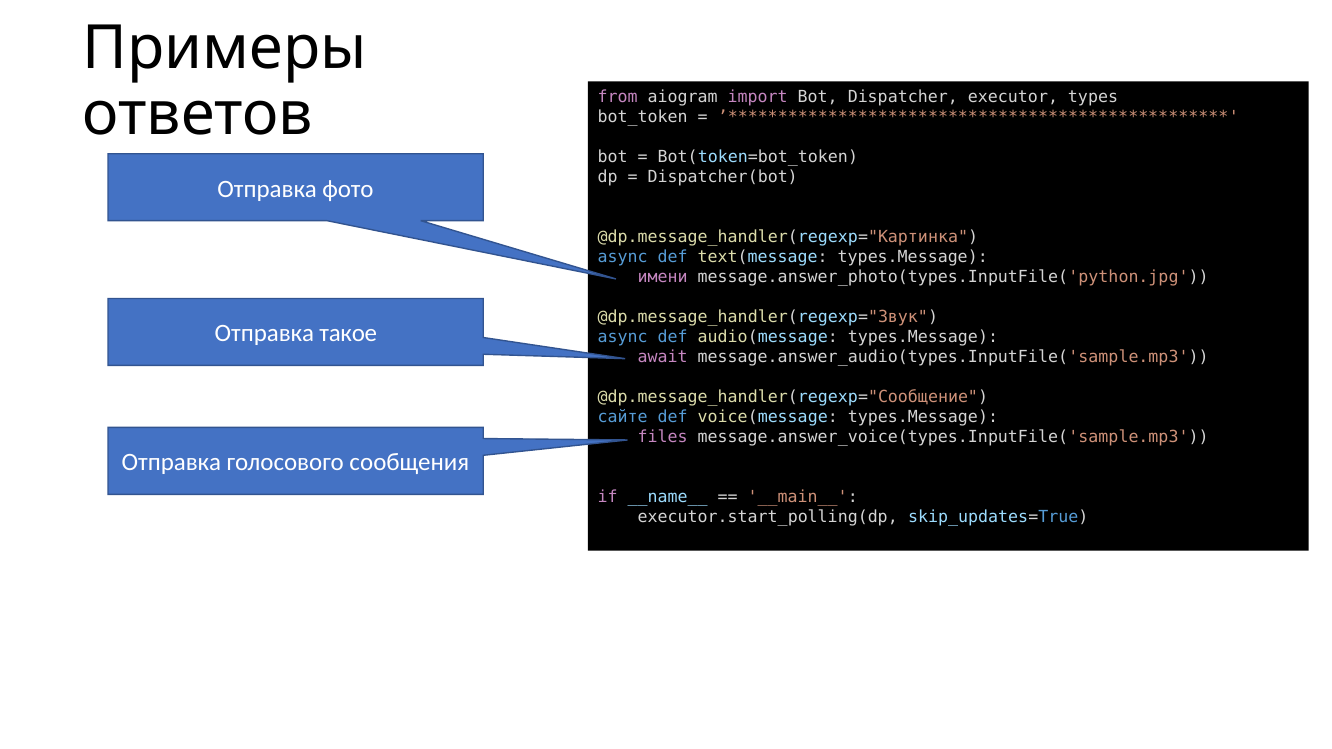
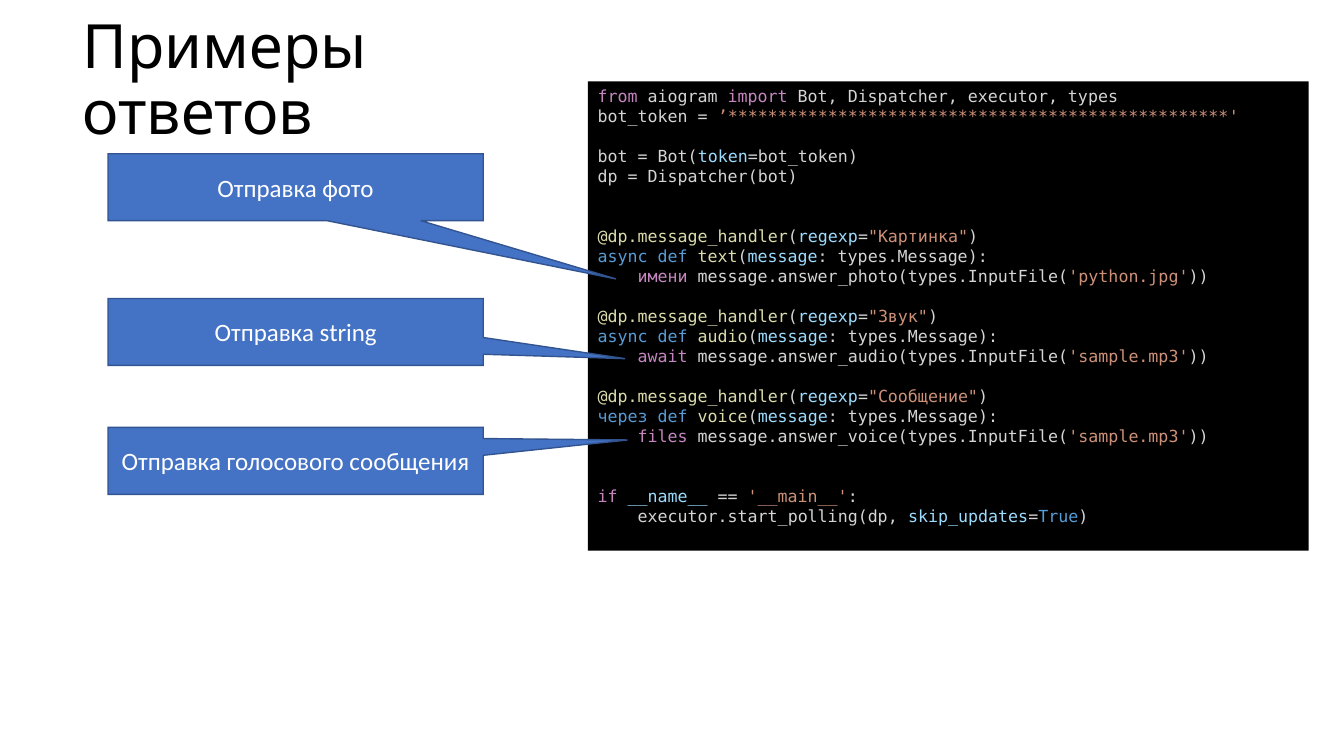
такое: такое -> string
сайте: сайте -> через
